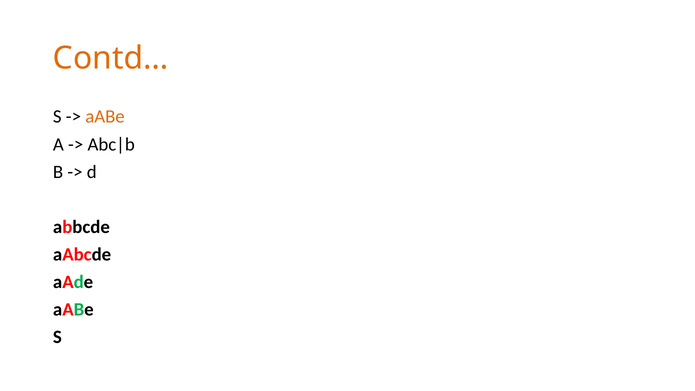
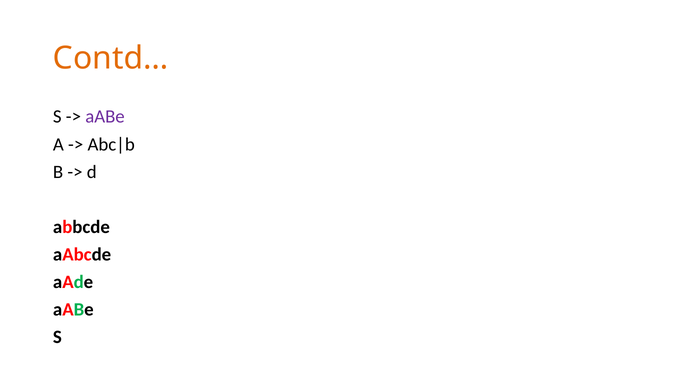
aABe at (105, 117) colour: orange -> purple
